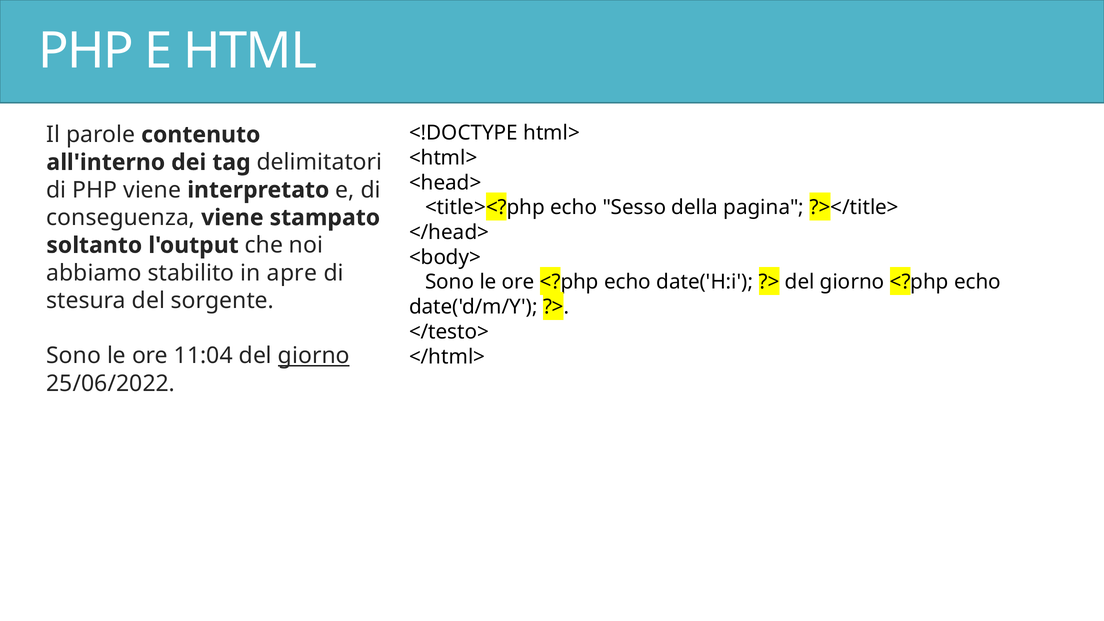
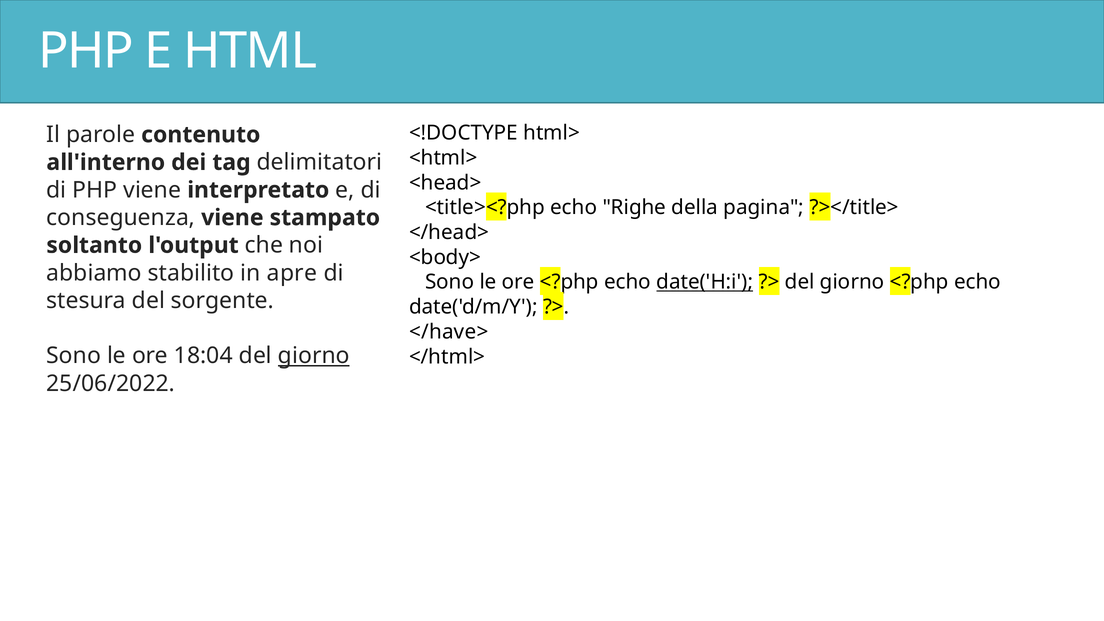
Sesso: Sesso -> Righe
date('H:i underline: none -> present
</testo>: </testo> -> </have>
11:04: 11:04 -> 18:04
